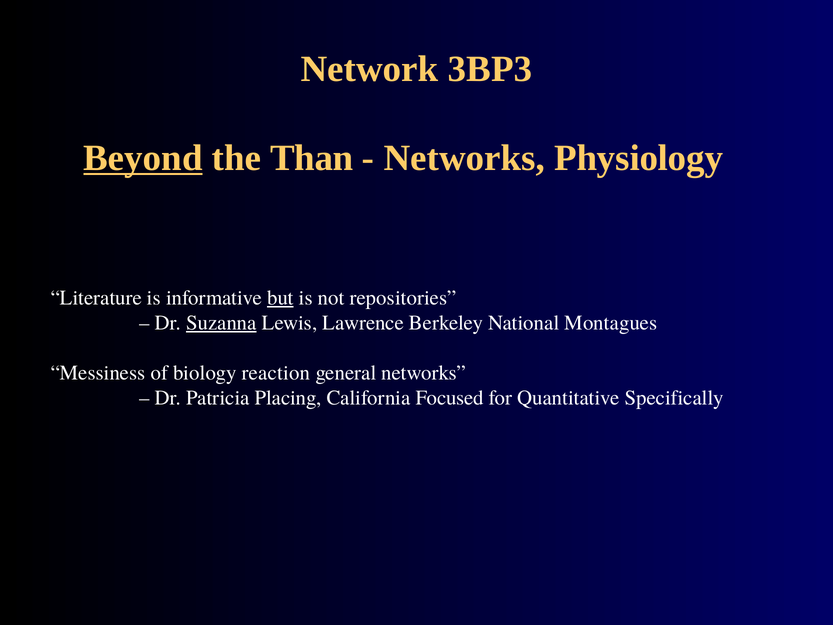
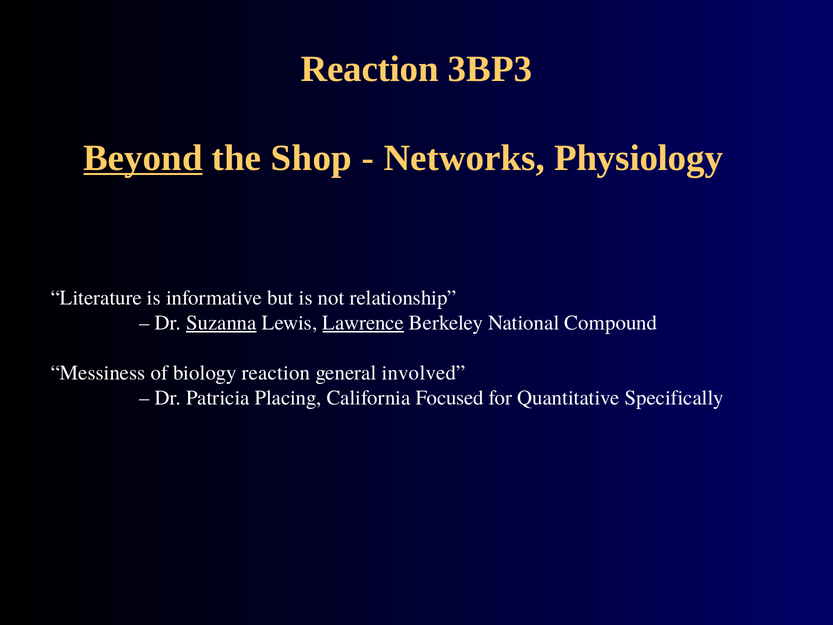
Network at (370, 69): Network -> Reaction
Than: Than -> Shop
but underline: present -> none
repositories: repositories -> relationship
Lawrence underline: none -> present
Montagues: Montagues -> Compound
general networks: networks -> involved
